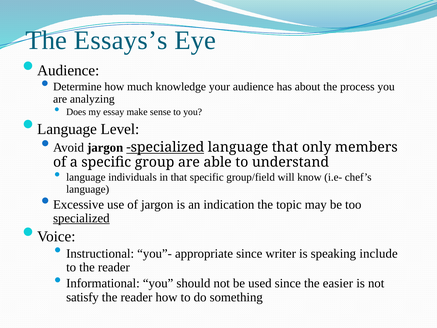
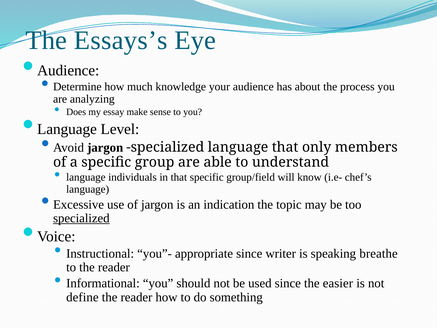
specialized at (165, 147) underline: present -> none
include: include -> breathe
satisfy: satisfy -> define
